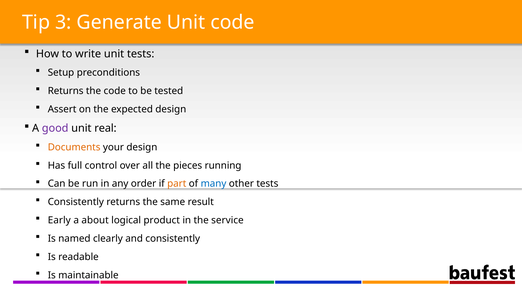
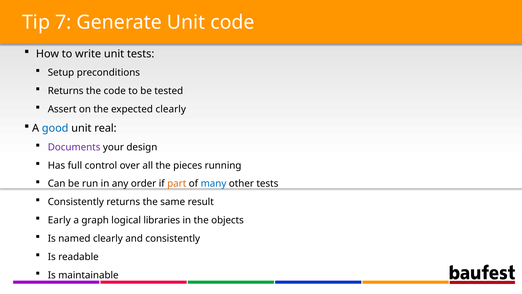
3: 3 -> 7
expected design: design -> clearly
good colour: purple -> blue
Documents colour: orange -> purple
about: about -> graph
product: product -> libraries
service: service -> objects
